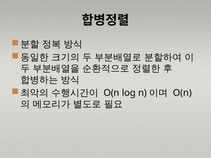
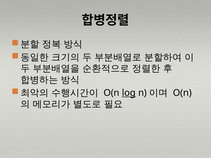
log underline: none -> present
